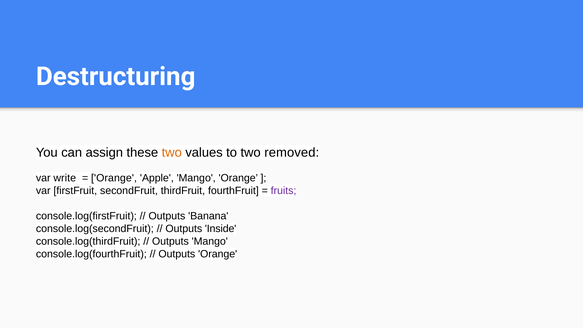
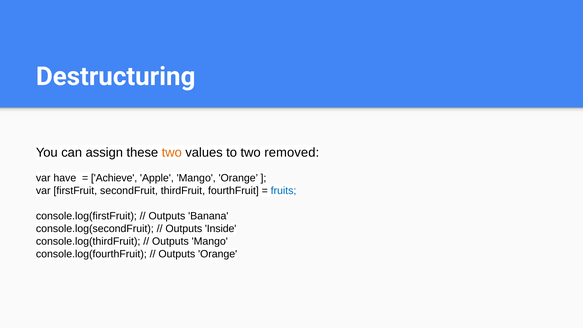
write: write -> have
Orange at (114, 178): Orange -> Achieve
fruits colour: purple -> blue
